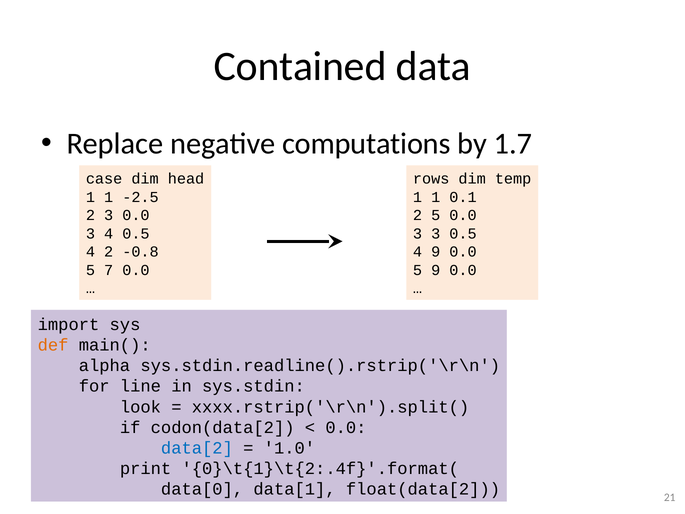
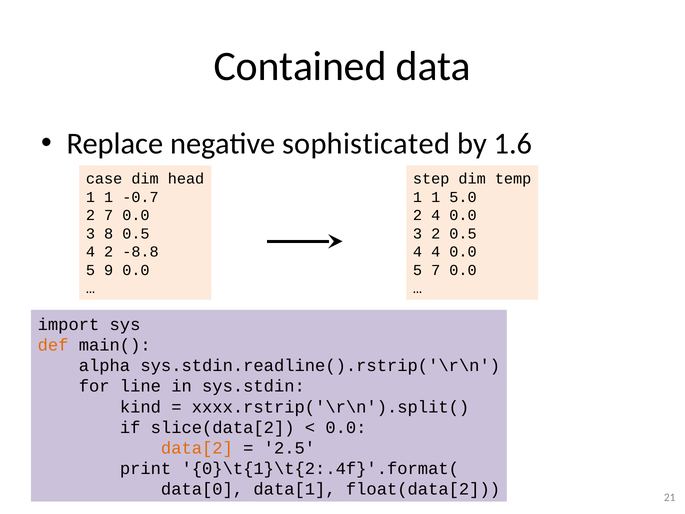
computations: computations -> sophisticated
1.7: 1.7 -> 1.6
rows: rows -> step
-2.5: -2.5 -> -0.7
0.1: 0.1 -> 5.0
2 3: 3 -> 7
2 5: 5 -> 4
3 4: 4 -> 8
3 3: 3 -> 2
-0.8: -0.8 -> -8.8
4 9: 9 -> 4
7: 7 -> 9
5 9: 9 -> 7
look: look -> kind
codon(data[2: codon(data[2 -> slice(data[2
data[2 colour: blue -> orange
1.0: 1.0 -> 2.5
